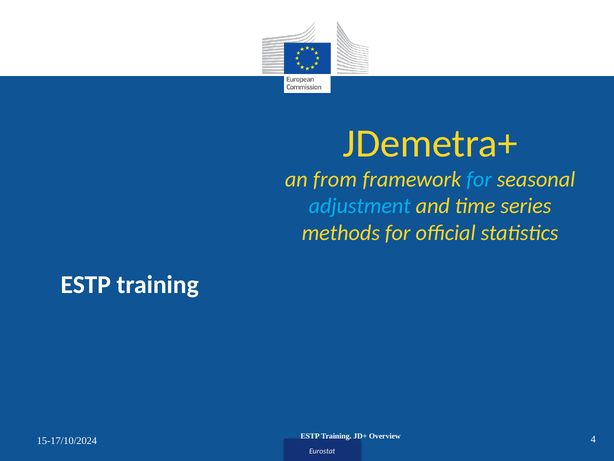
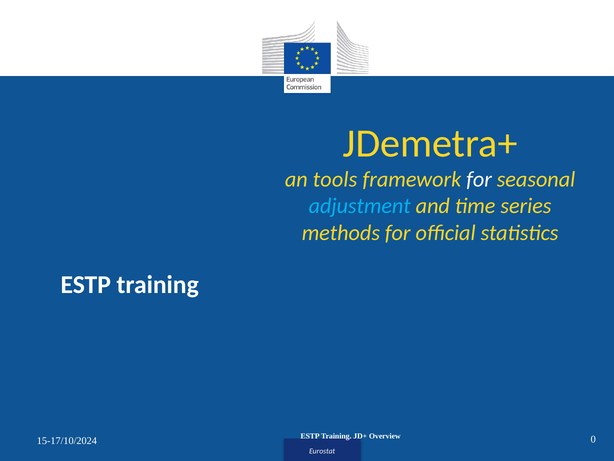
from: from -> tools
for at (479, 179) colour: light blue -> white
4: 4 -> 0
